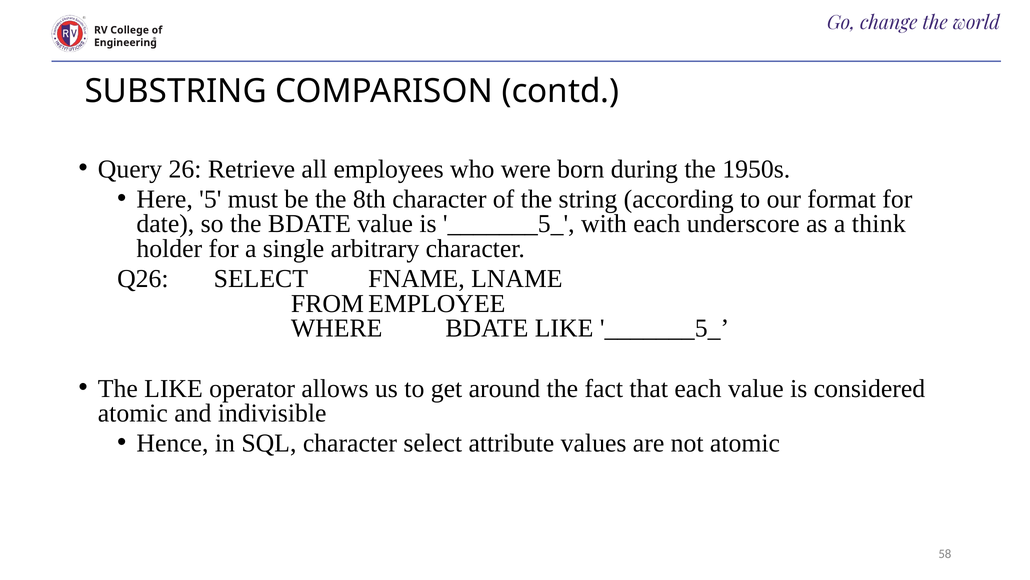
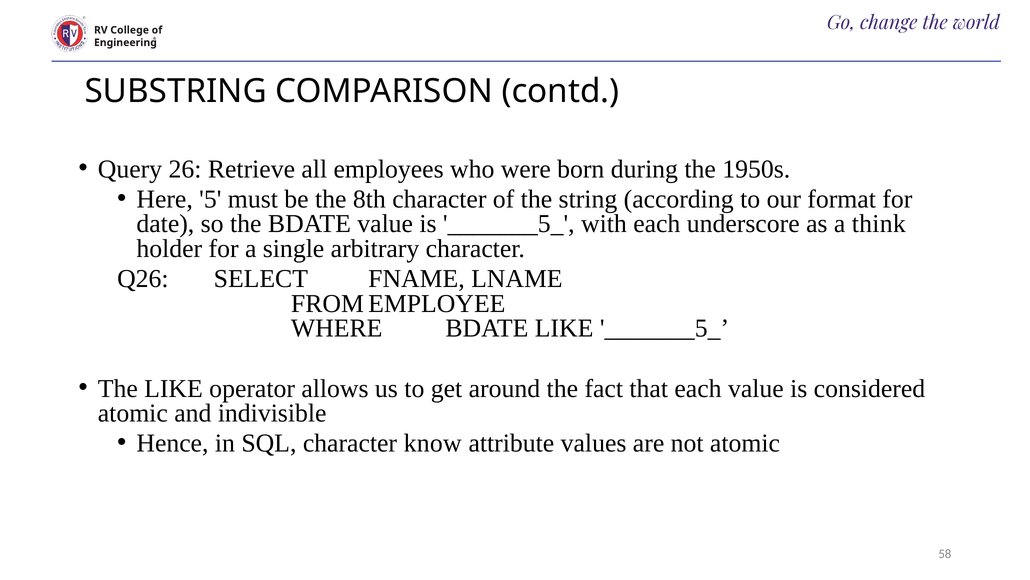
character select: select -> know
